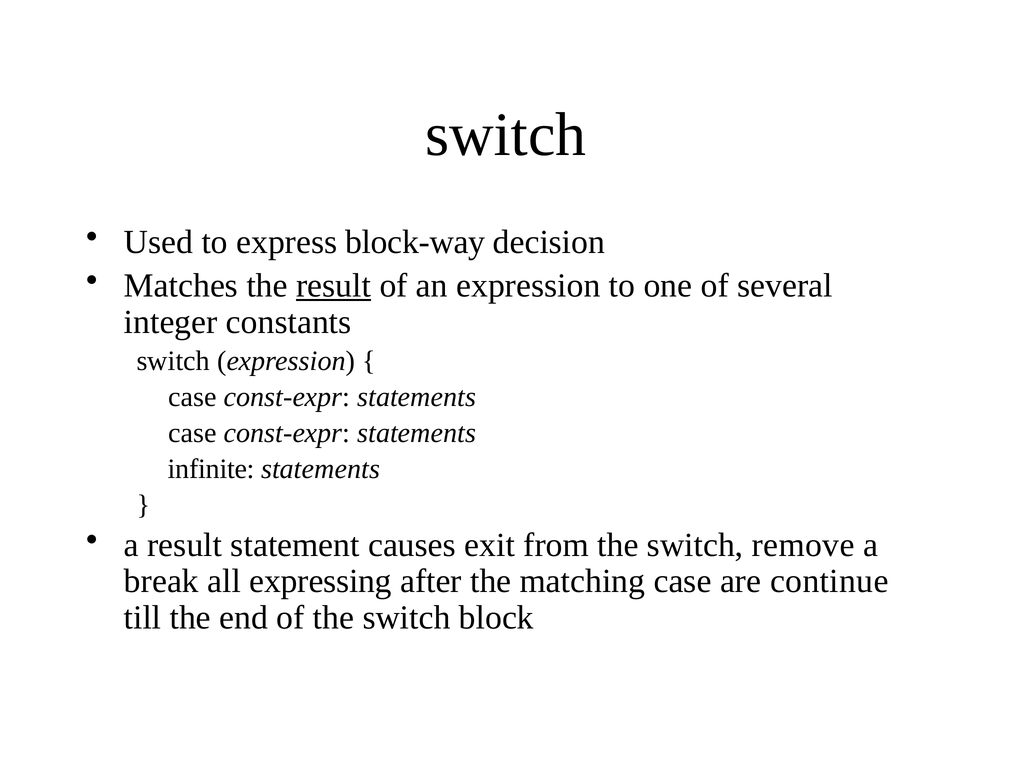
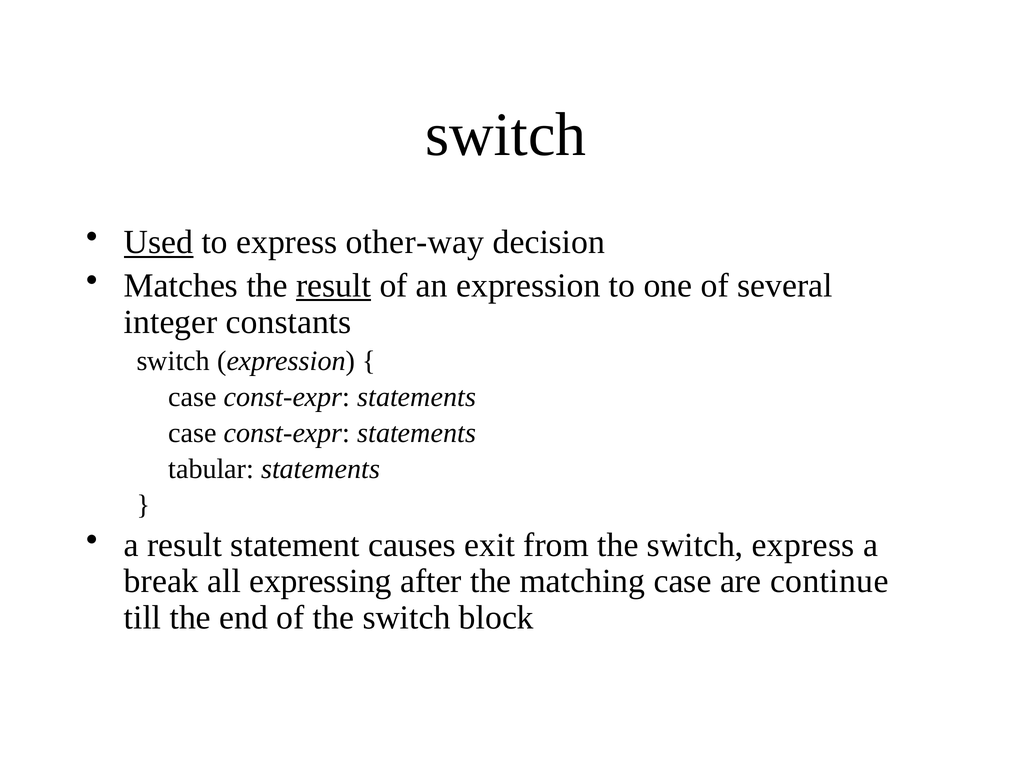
Used underline: none -> present
block-way: block-way -> other-way
infinite: infinite -> tabular
switch remove: remove -> express
